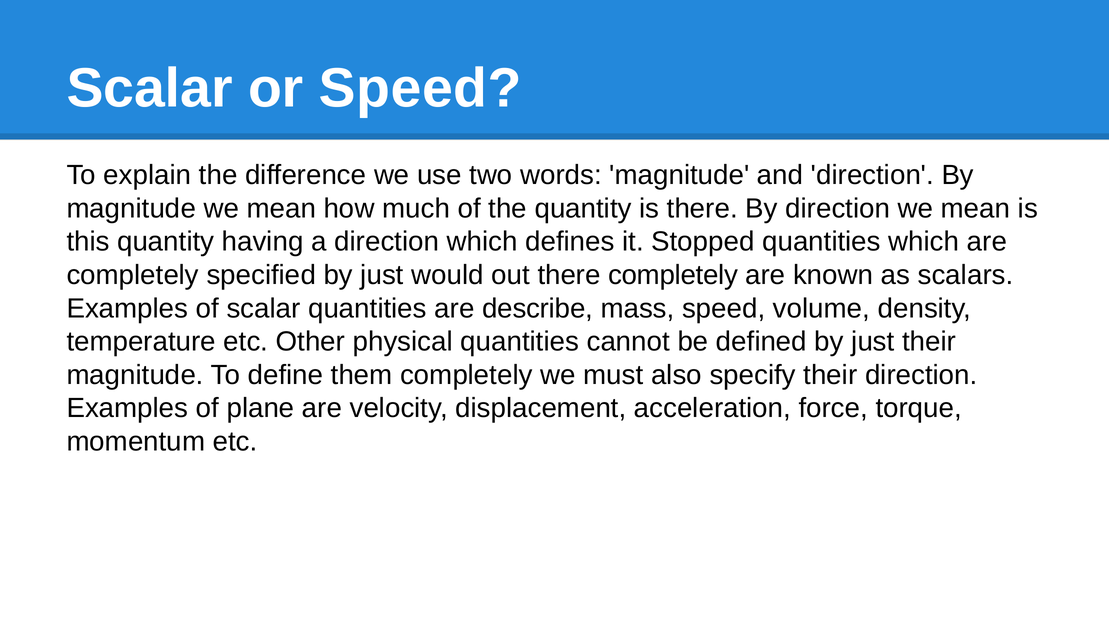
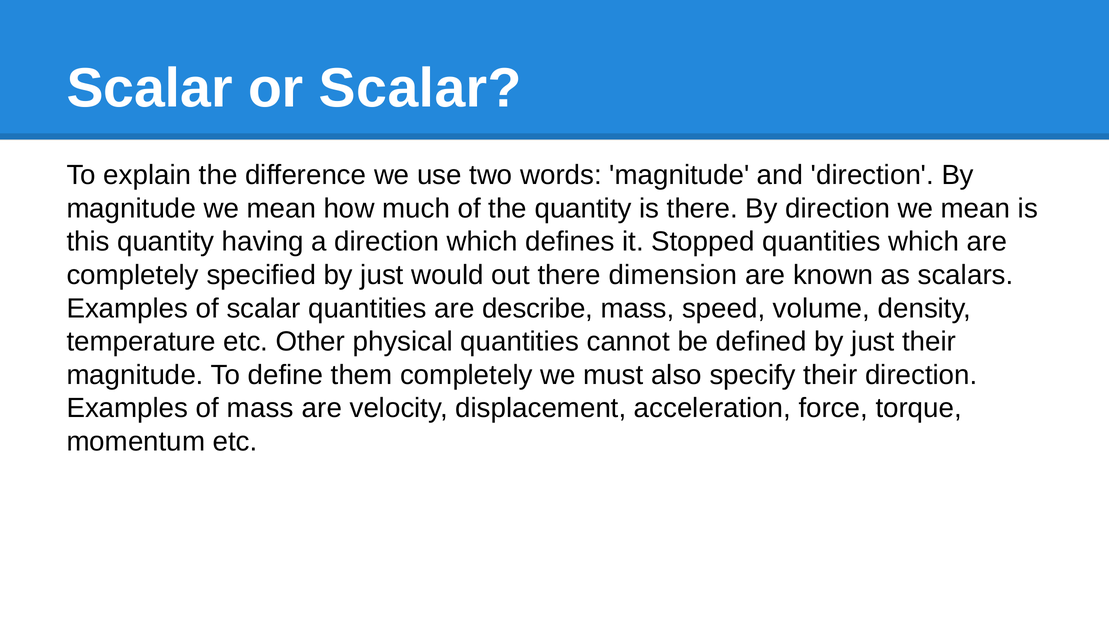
or Speed: Speed -> Scalar
there completely: completely -> dimension
of plane: plane -> mass
